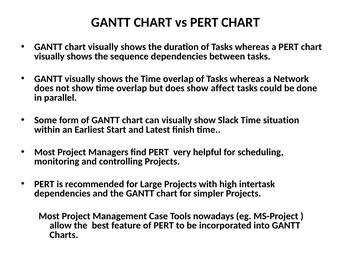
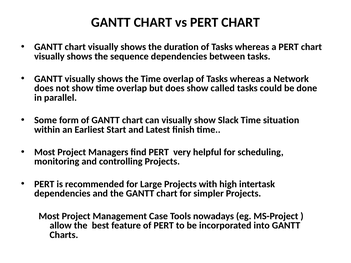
affect: affect -> called
